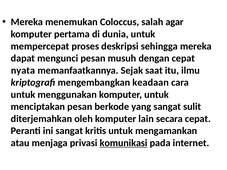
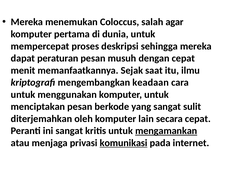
mengunci: mengunci -> peraturan
nyata: nyata -> menit
mengamankan underline: none -> present
